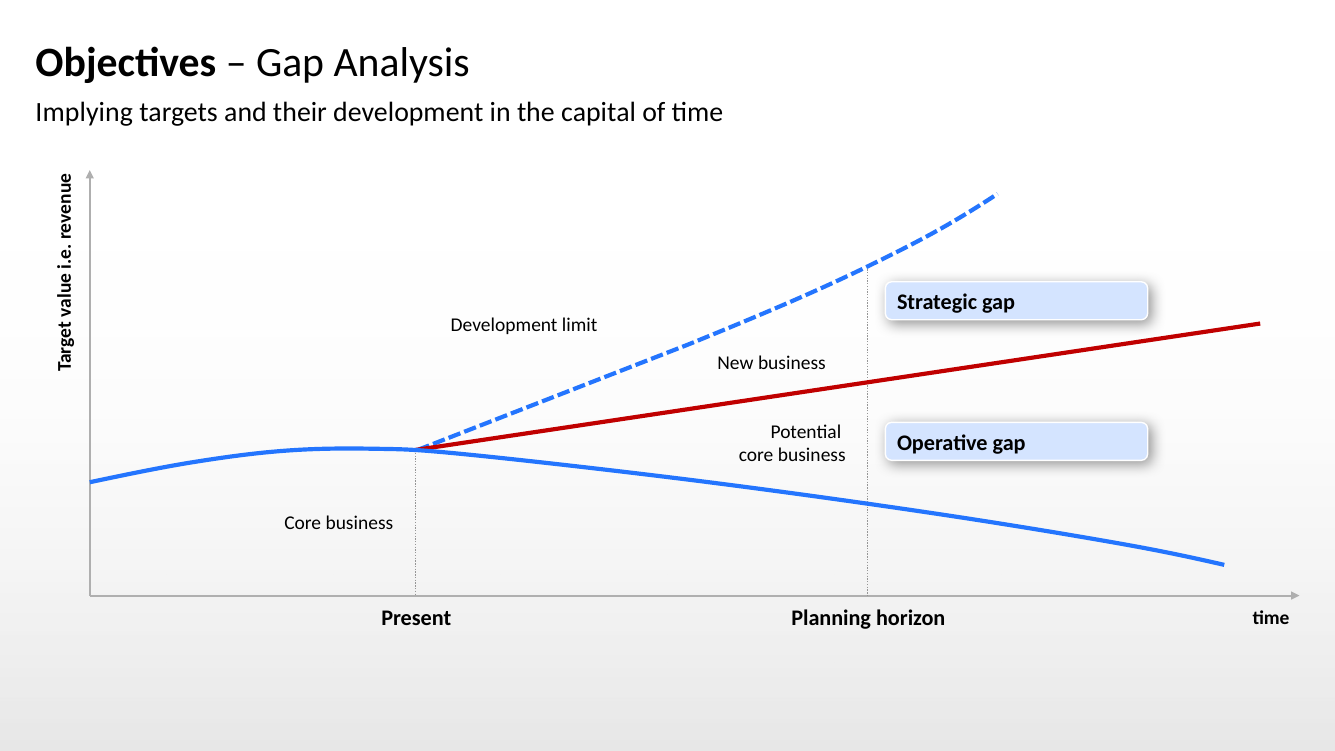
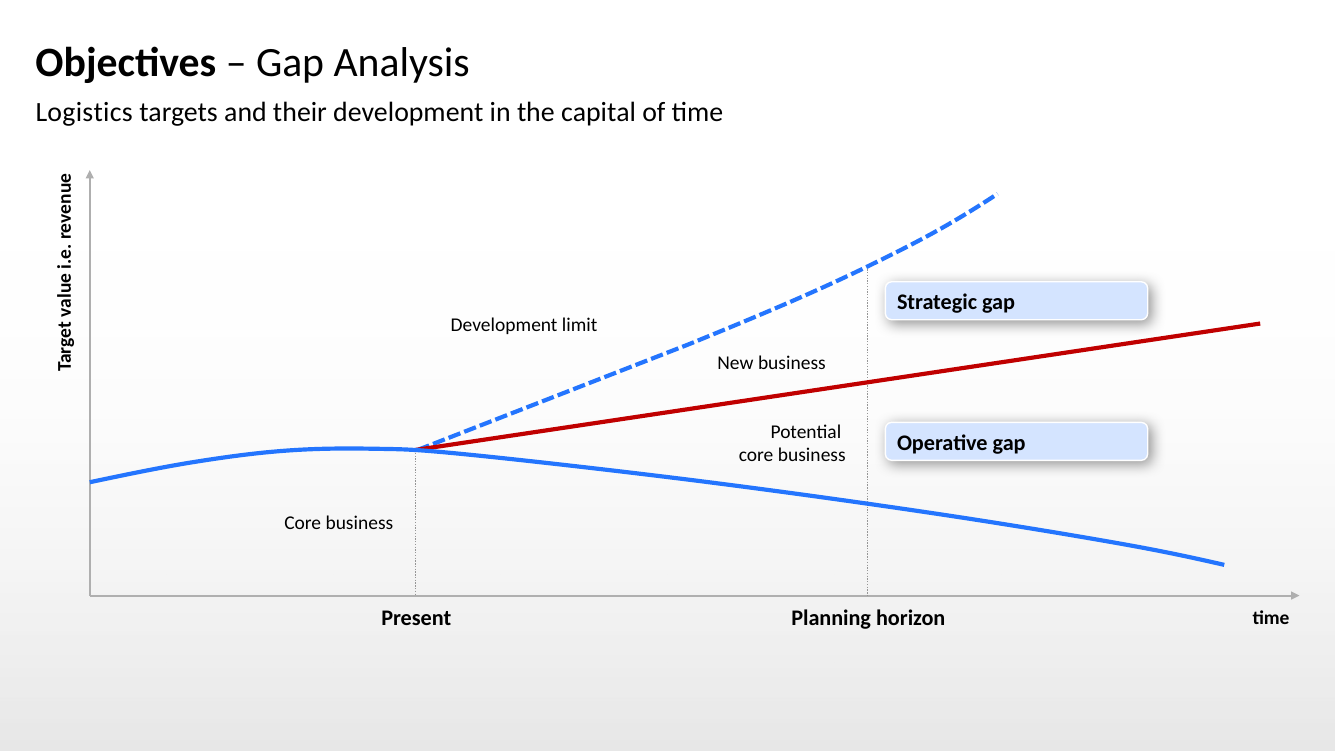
Implying: Implying -> Logistics
